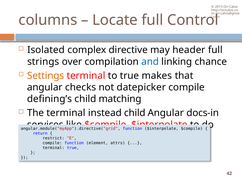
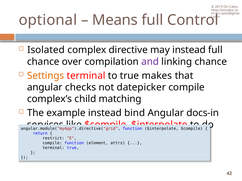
columns: columns -> optional
Locate: Locate -> Means
may header: header -> instead
strings at (43, 62): strings -> chance
and colour: blue -> purple
defining’s: defining’s -> complex’s
The terminal: terminal -> example
instead child: child -> bind
